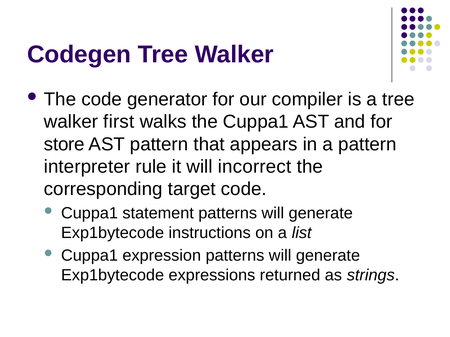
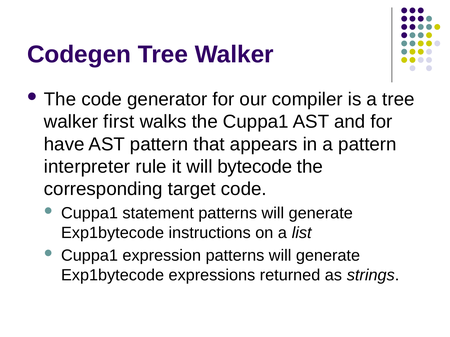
store: store -> have
incorrect: incorrect -> bytecode
